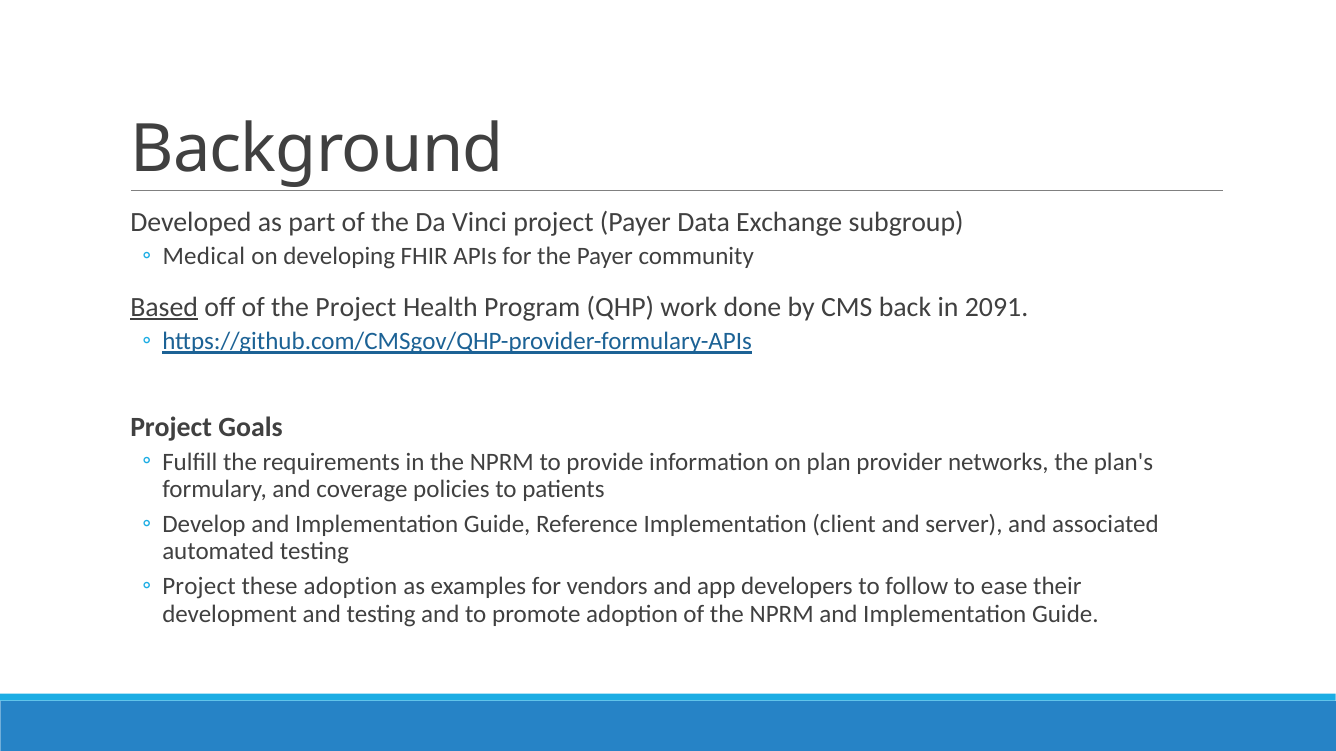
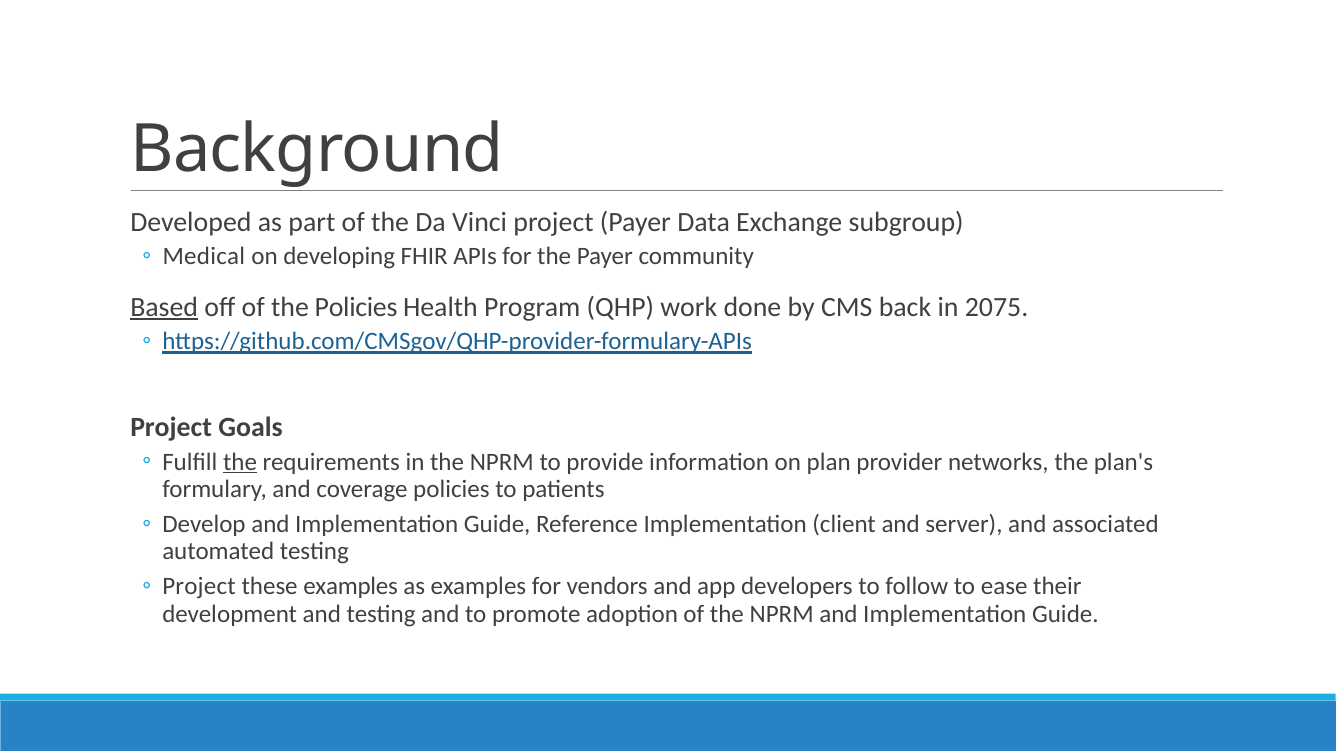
the Project: Project -> Policies
2091: 2091 -> 2075
the at (240, 462) underline: none -> present
these adoption: adoption -> examples
